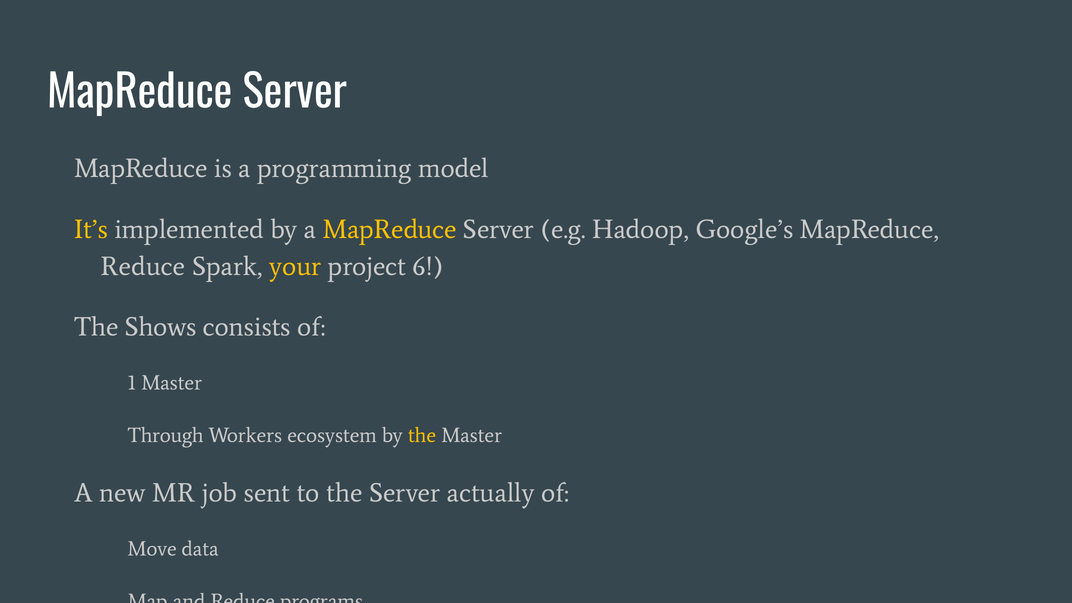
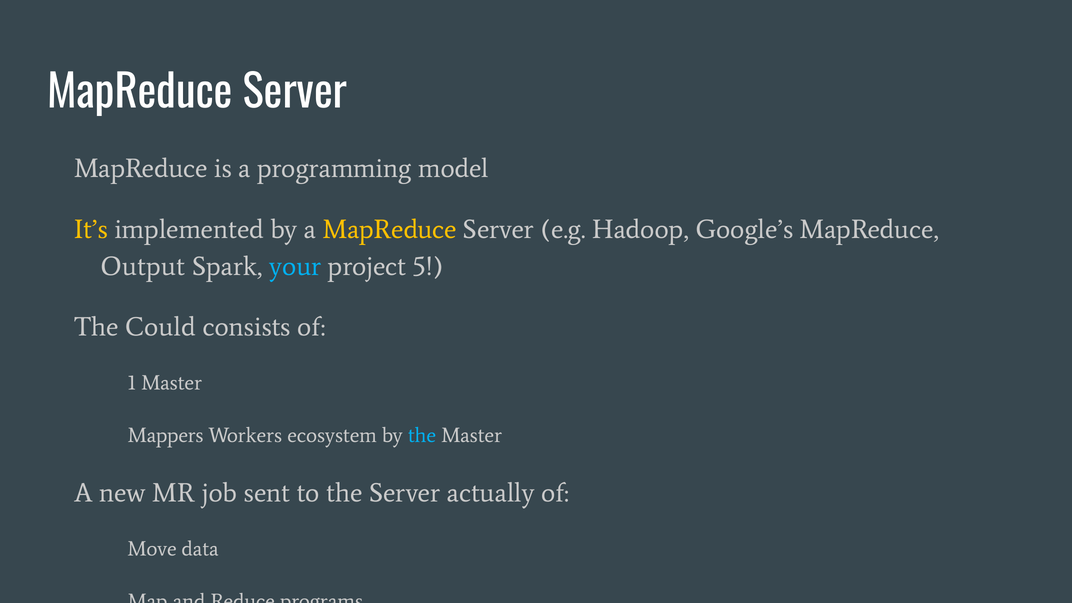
Reduce at (143, 266): Reduce -> Output
your colour: yellow -> light blue
6: 6 -> 5
Shows: Shows -> Could
Through: Through -> Mappers
the at (422, 435) colour: yellow -> light blue
